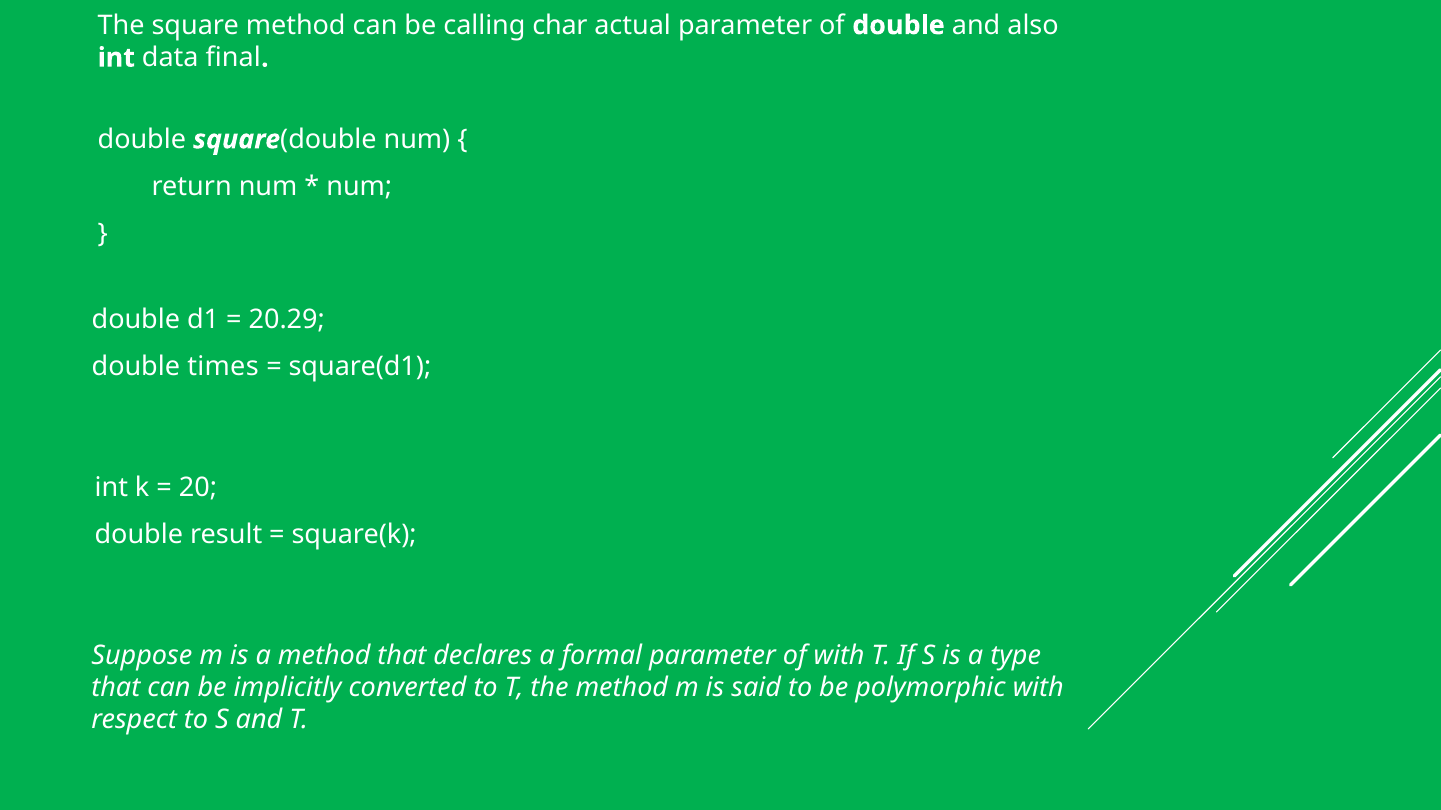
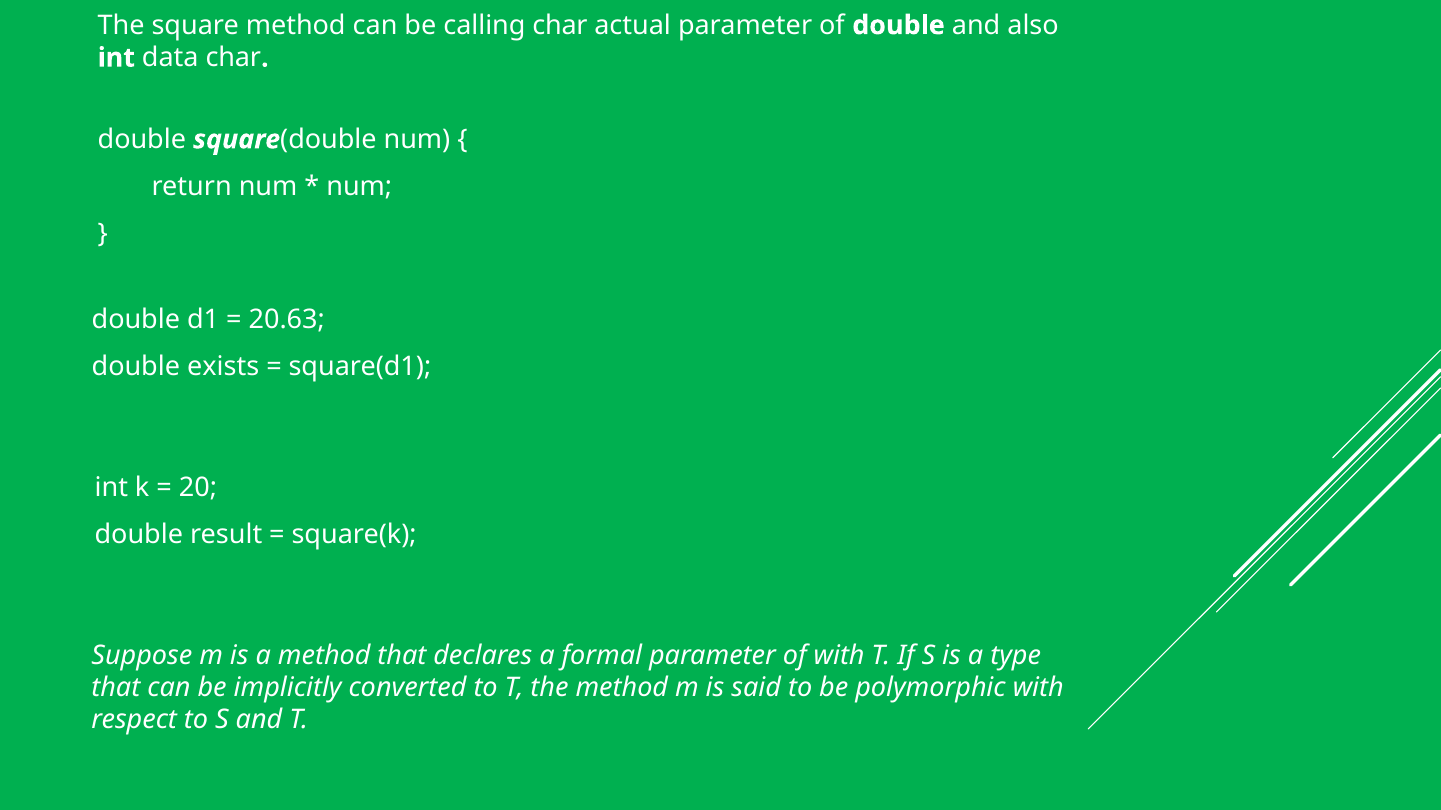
data final: final -> char
20.29: 20.29 -> 20.63
times: times -> exists
